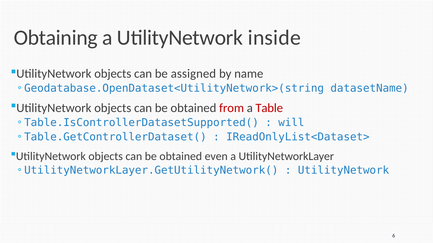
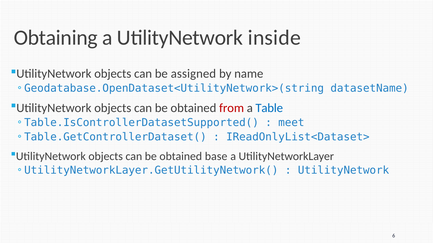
Table colour: red -> blue
will: will -> meet
even: even -> base
